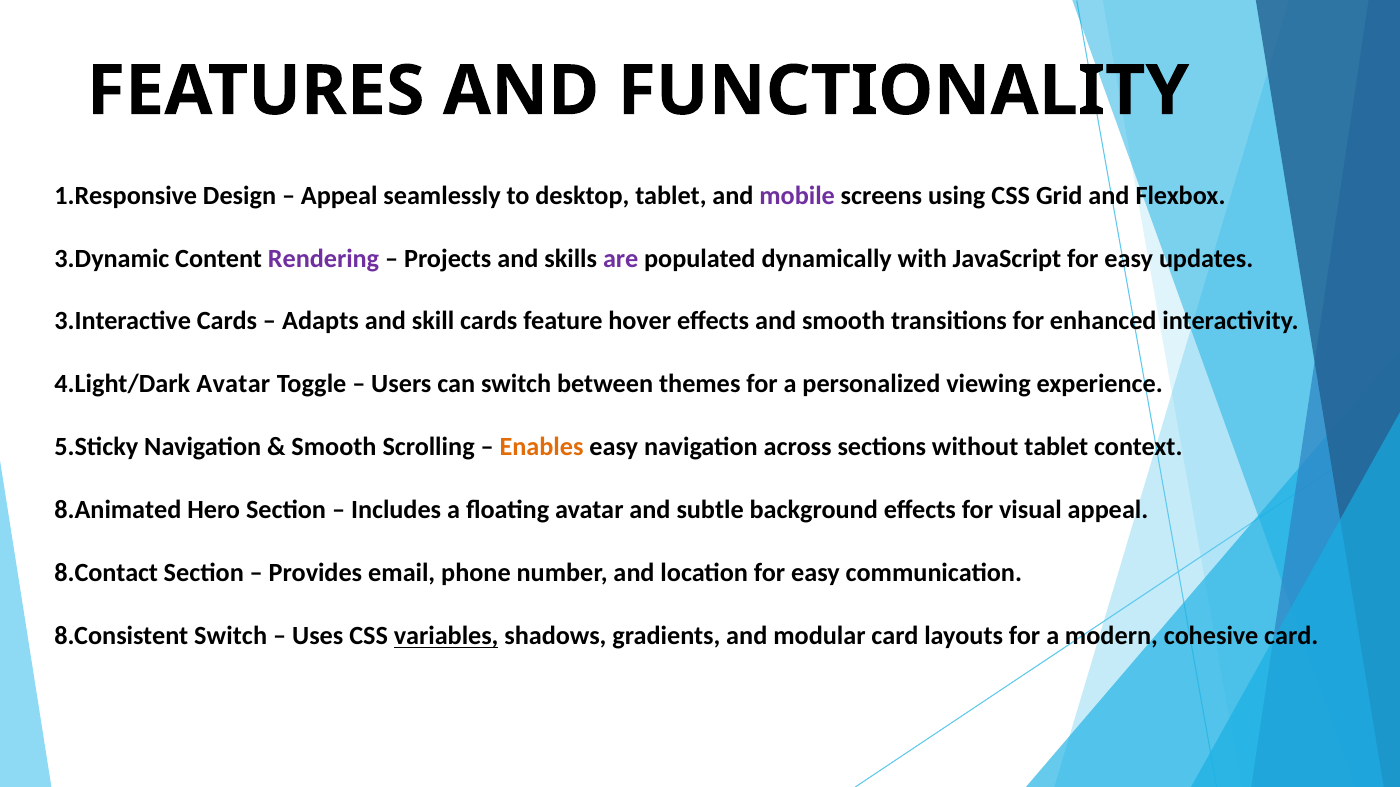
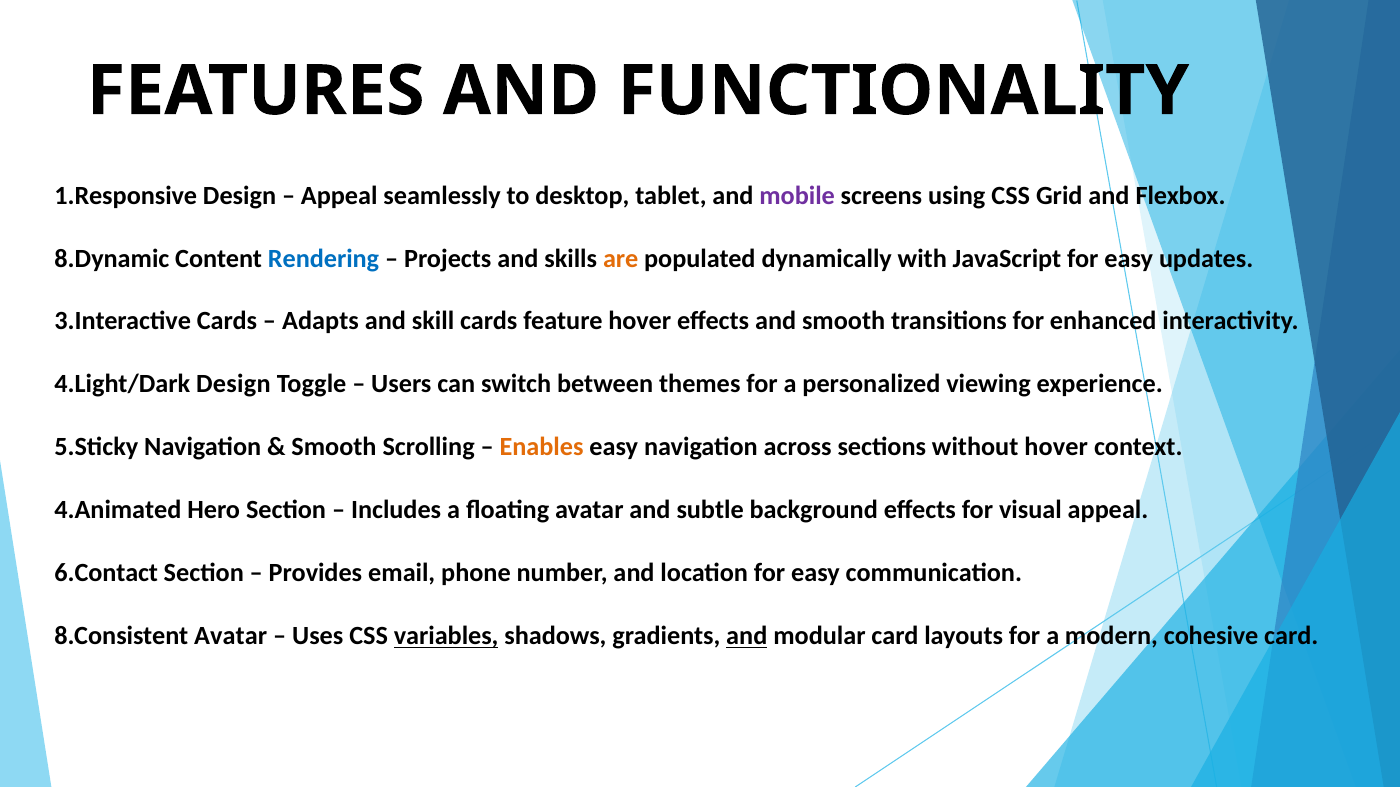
3.Dynamic: 3.Dynamic -> 8.Dynamic
Rendering colour: purple -> blue
are colour: purple -> orange
4.Light/Dark Avatar: Avatar -> Design
without tablet: tablet -> hover
8.Animated: 8.Animated -> 4.Animated
8.Contact: 8.Contact -> 6.Contact
8.Consistent Switch: Switch -> Avatar
and at (747, 637) underline: none -> present
